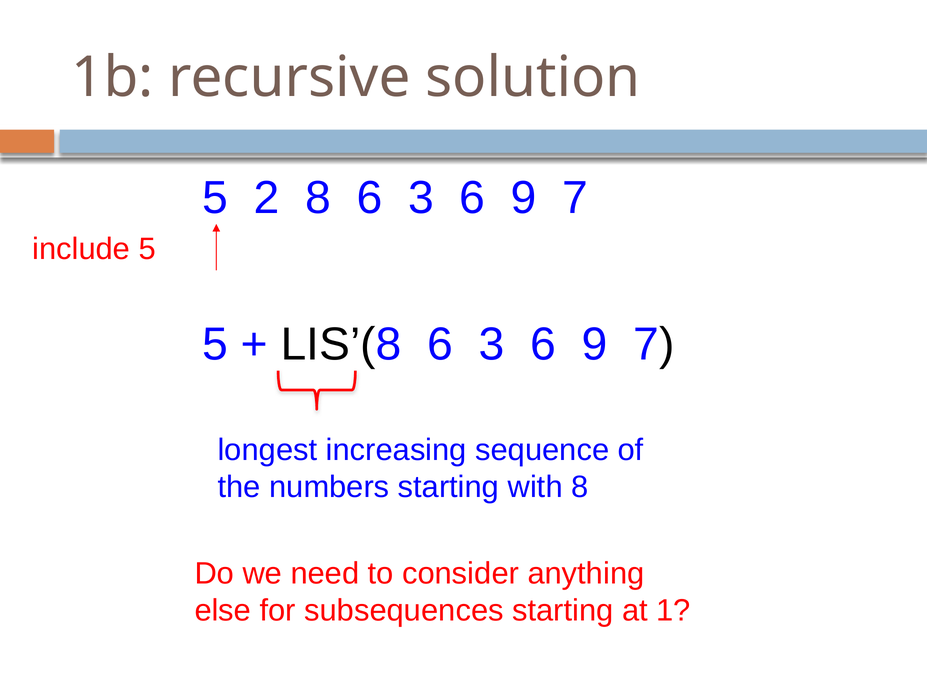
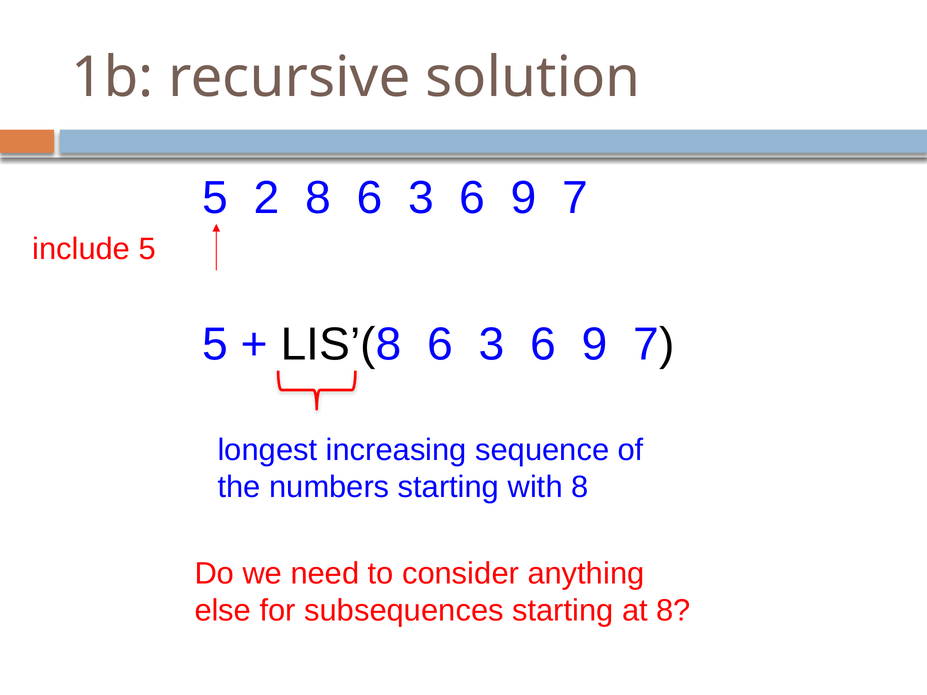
at 1: 1 -> 8
